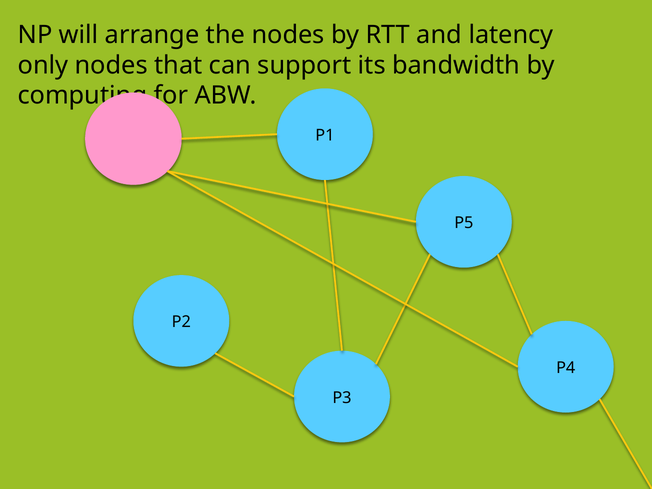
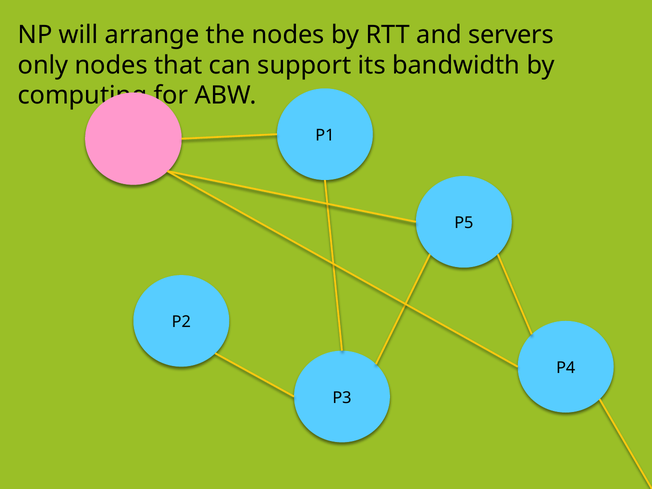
latency: latency -> servers
